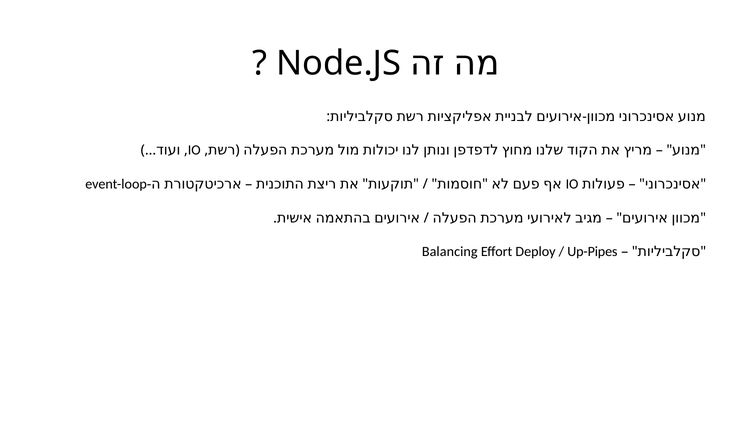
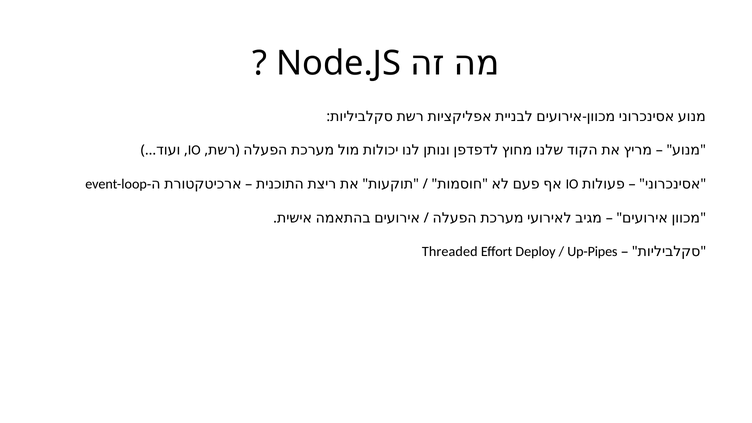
Balancing: Balancing -> Threaded
